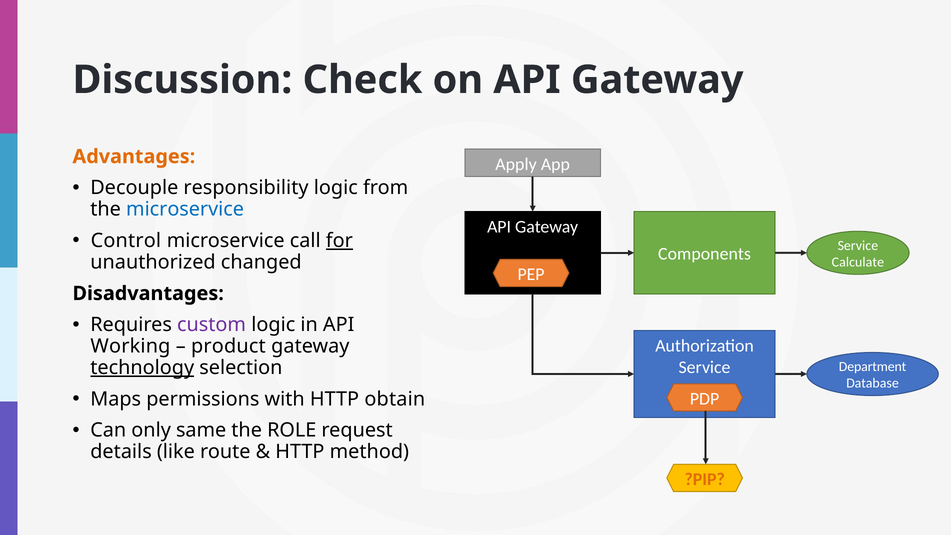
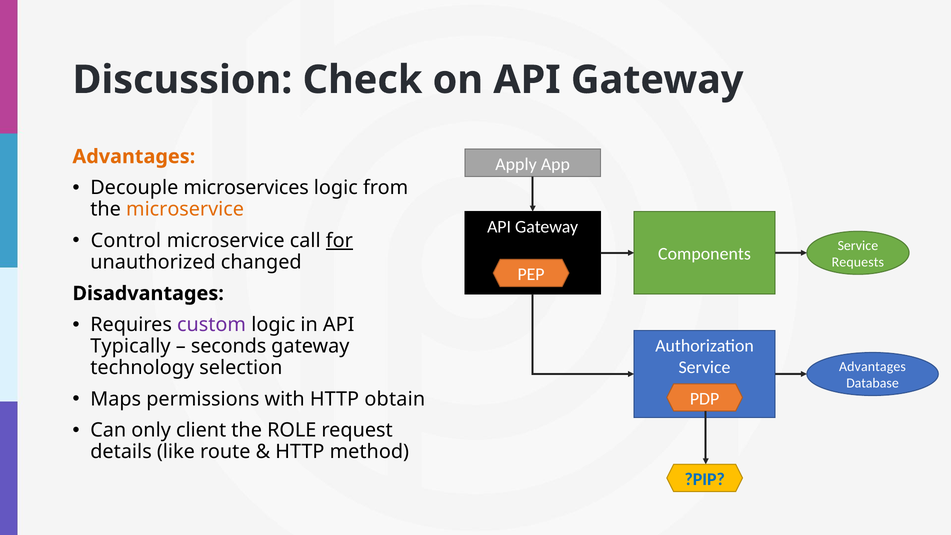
responsibility: responsibility -> microservices
microservice at (185, 209) colour: blue -> orange
Calculate: Calculate -> Requests
Working: Working -> Typically
product: product -> seconds
Department at (873, 367): Department -> Advantages
technology underline: present -> none
same: same -> client
?PIP colour: orange -> blue
